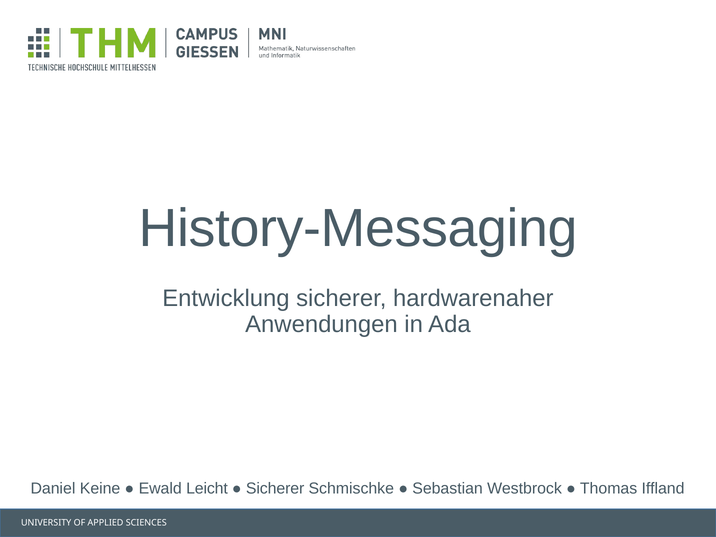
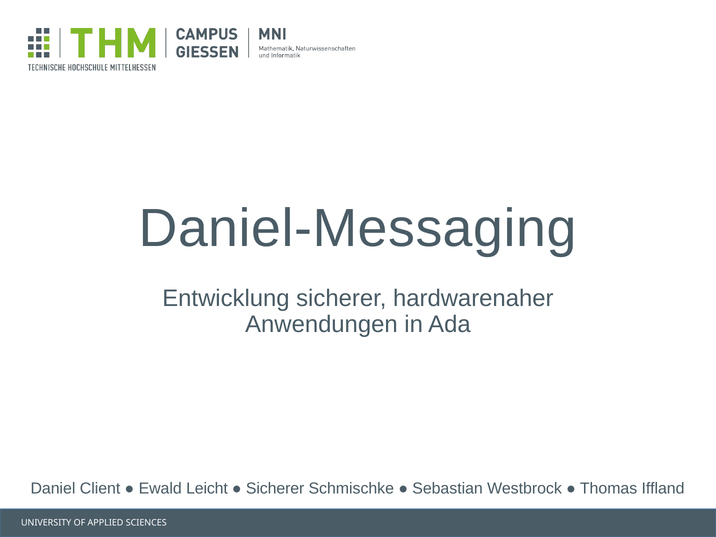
History-Messaging: History-Messaging -> Daniel-Messaging
Keine: Keine -> Client
